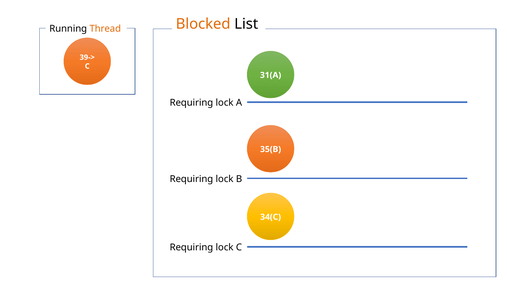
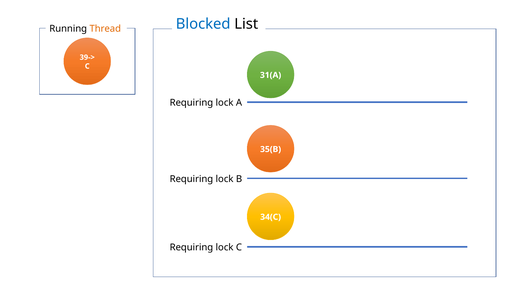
Blocked colour: orange -> blue
